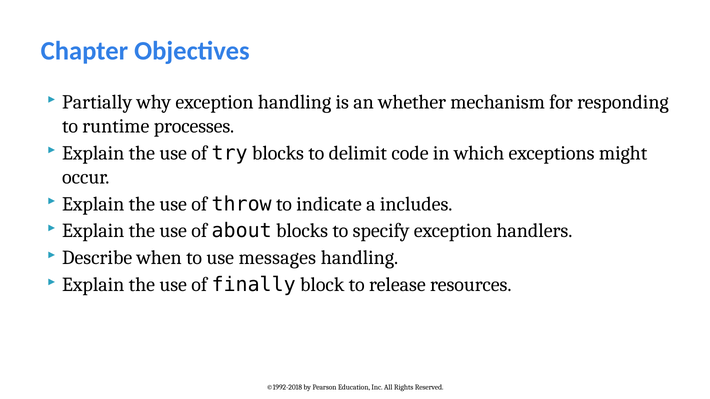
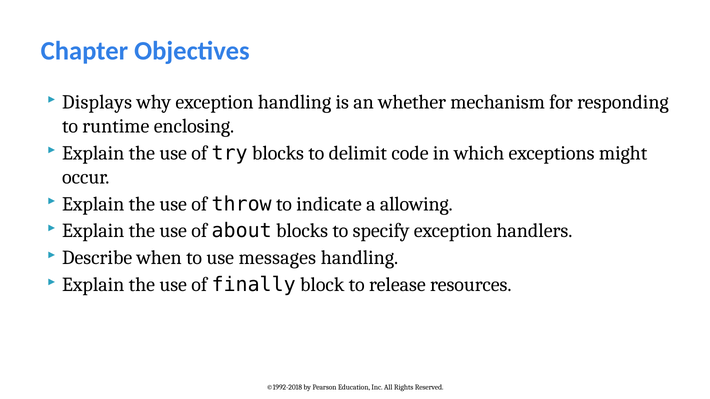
Partially: Partially -> Displays
processes: processes -> enclosing
includes: includes -> allowing
